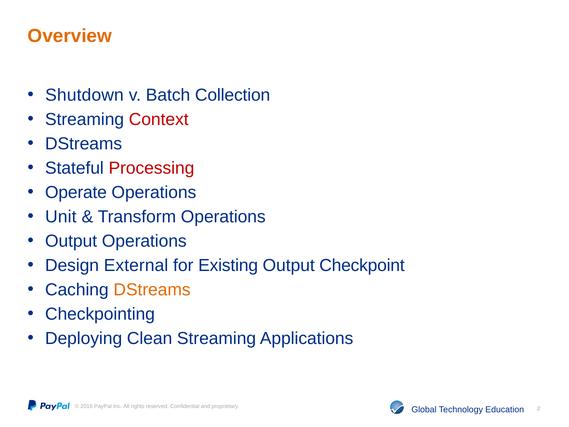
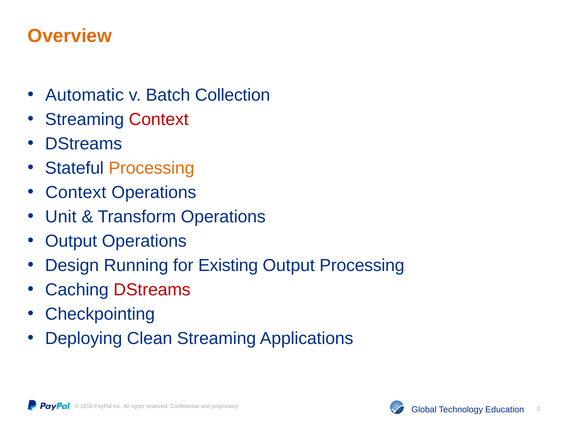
Shutdown: Shutdown -> Automatic
Processing at (151, 168) colour: red -> orange
Operate at (76, 192): Operate -> Context
External: External -> Running
Output Checkpoint: Checkpoint -> Processing
DStreams at (152, 290) colour: orange -> red
